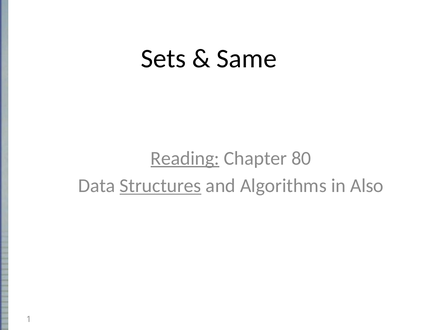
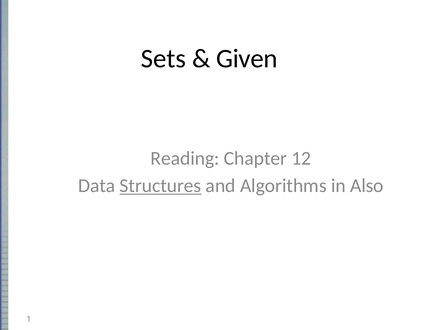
Same: Same -> Given
Reading underline: present -> none
80: 80 -> 12
